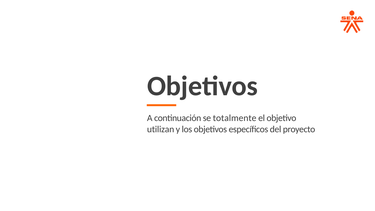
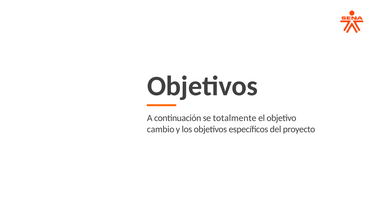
utilizan: utilizan -> cambio
